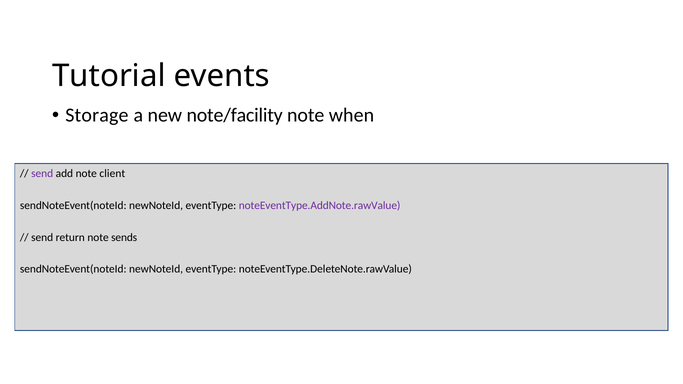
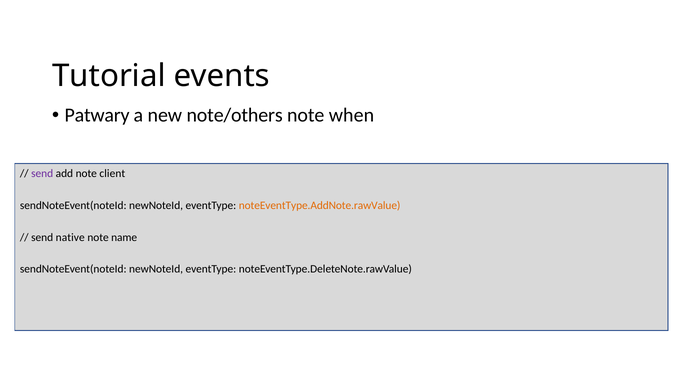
Storage: Storage -> Patwary
note/facility: note/facility -> note/others
noteEventType.AddNote.rawValue colour: purple -> orange
return: return -> native
sends: sends -> name
